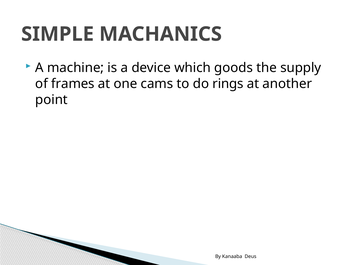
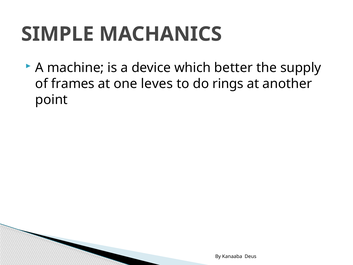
goods: goods -> better
cams: cams -> leves
